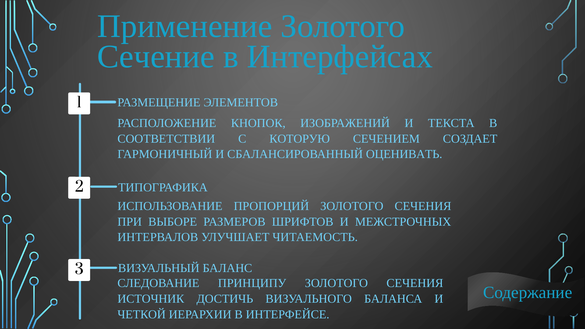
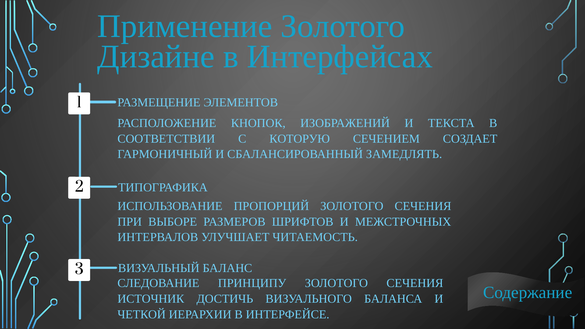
Сечение: Сечение -> Дизайне
ОЦЕНИВАТЬ: ОЦЕНИВАТЬ -> ЗАМЕДЛЯТЬ
